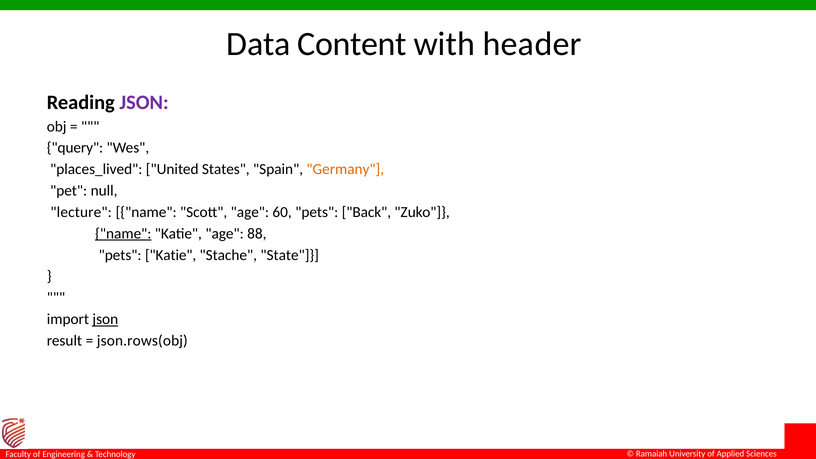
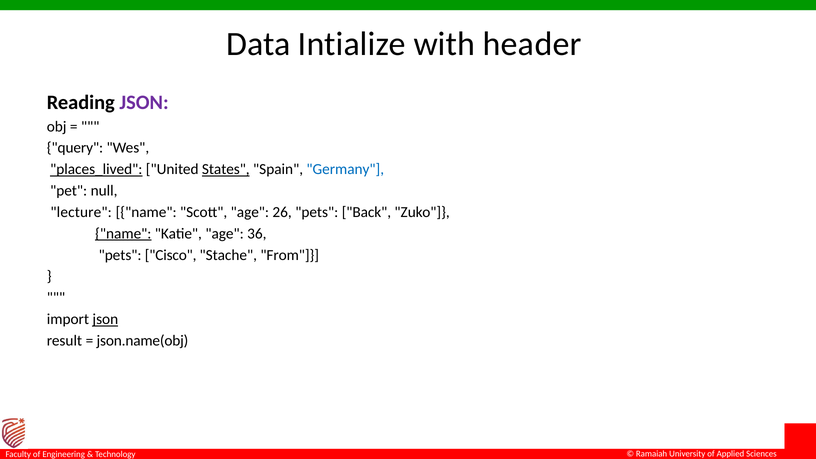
Content: Content -> Intialize
places_lived underline: none -> present
States underline: none -> present
Germany colour: orange -> blue
60: 60 -> 26
88: 88 -> 36
pets Katie: Katie -> Cisco
State: State -> From
json.rows(obj: json.rows(obj -> json.name(obj
